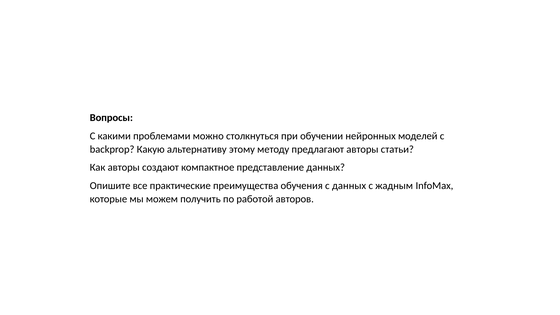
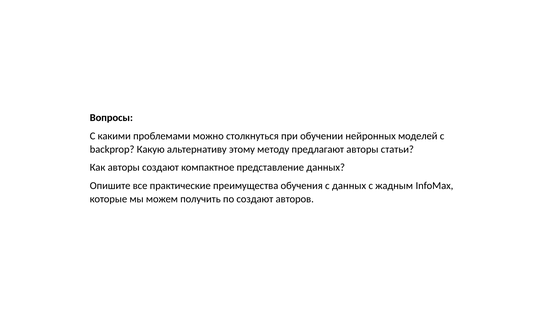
по работой: работой -> создают
